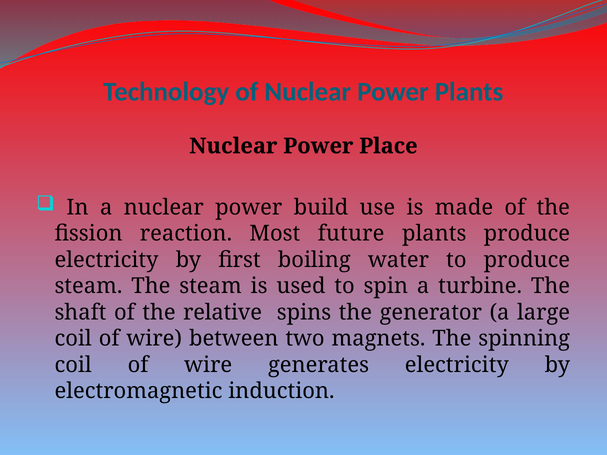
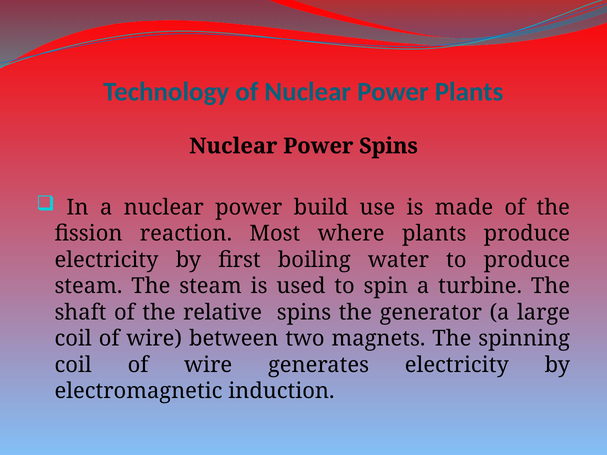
Power Place: Place -> Spins
future: future -> where
